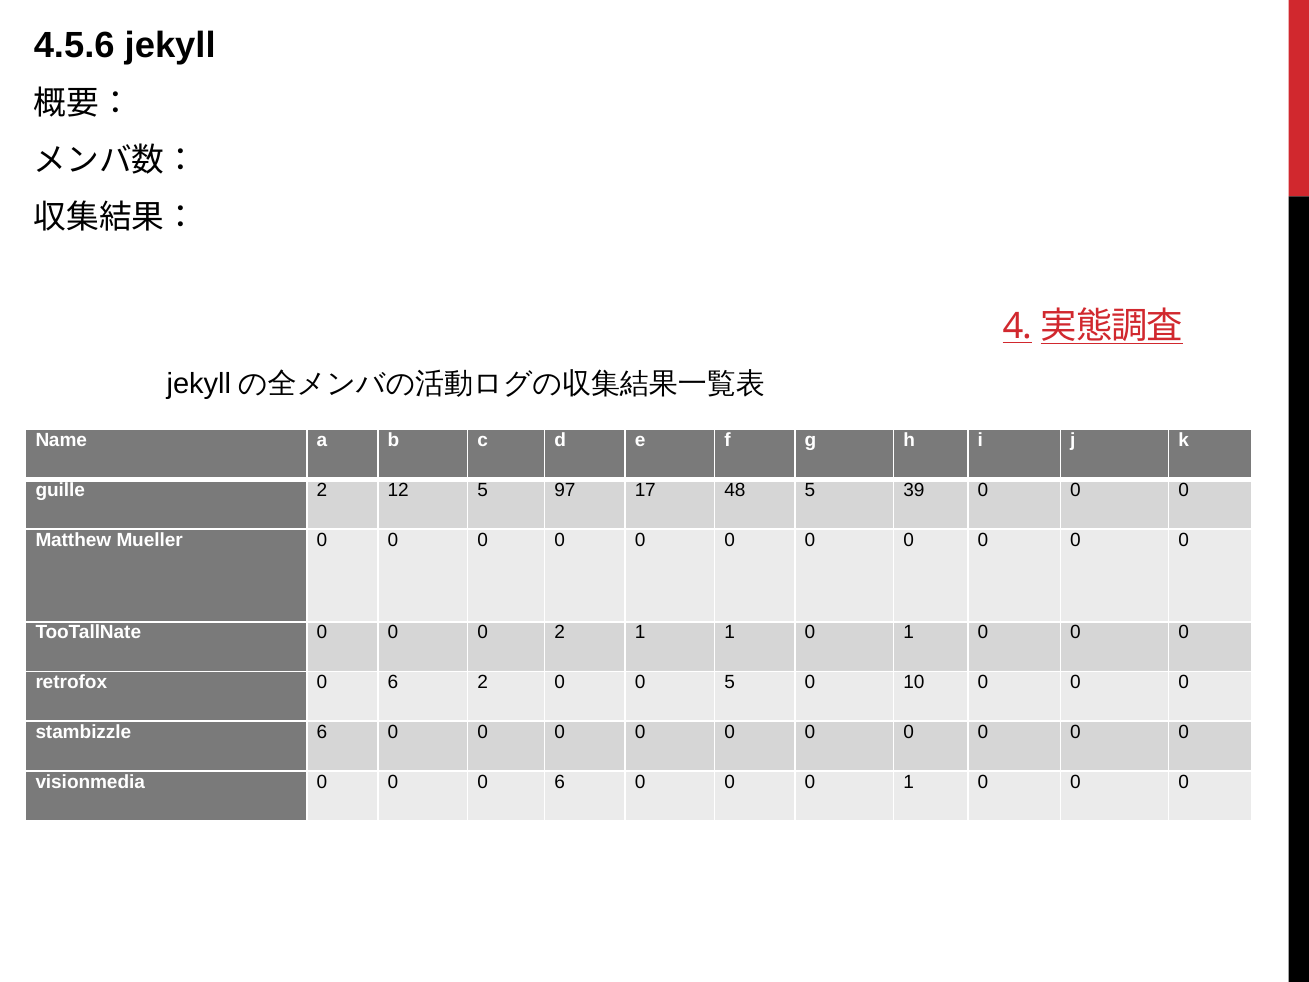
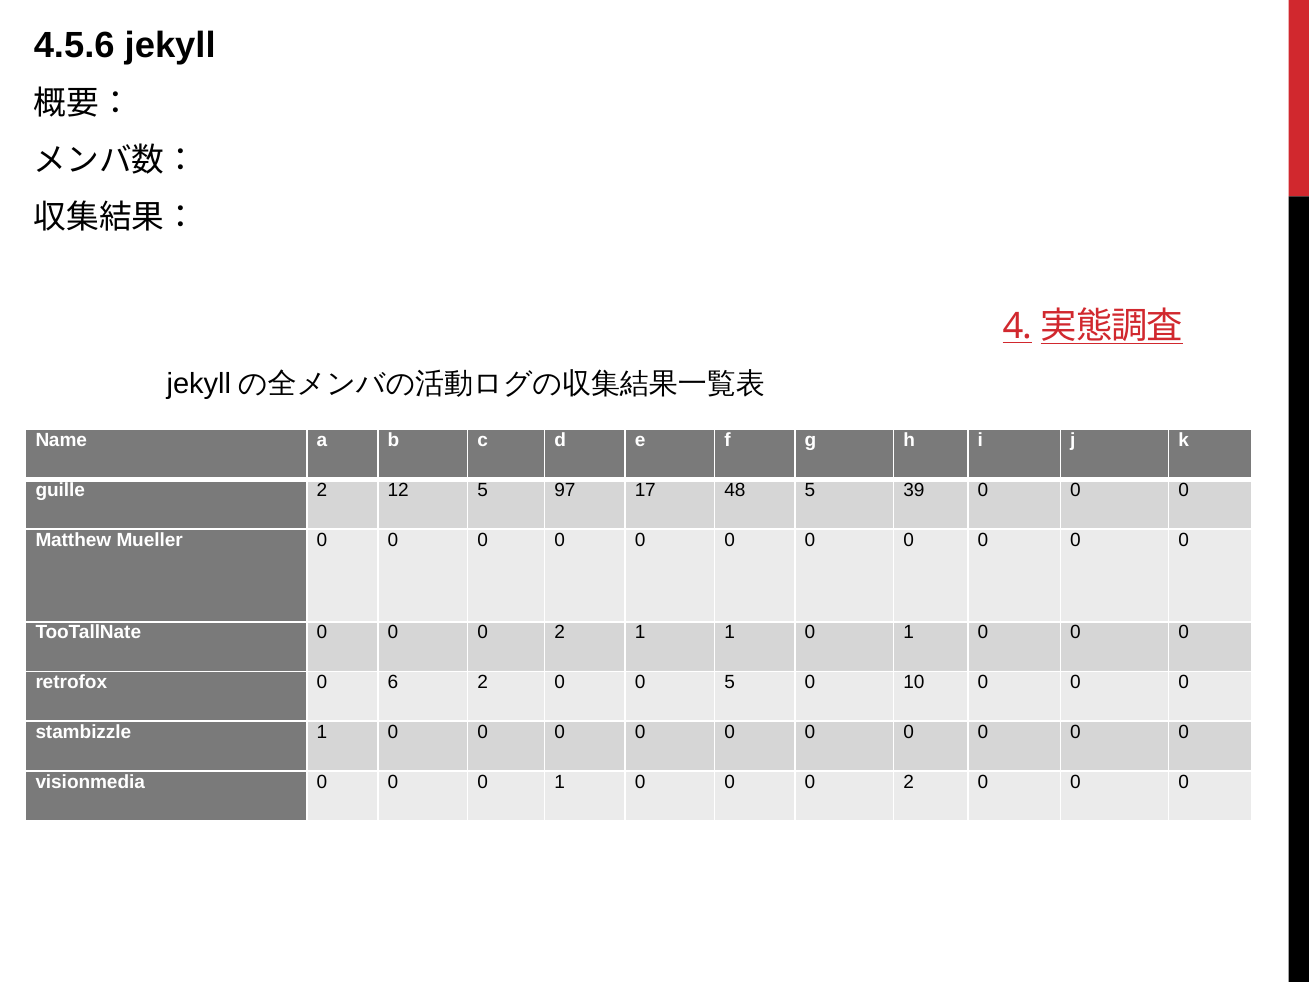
stambizzle 6: 6 -> 1
0 0 6: 6 -> 1
1 at (909, 782): 1 -> 2
